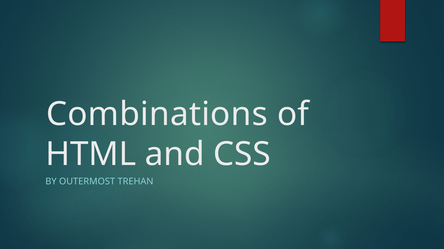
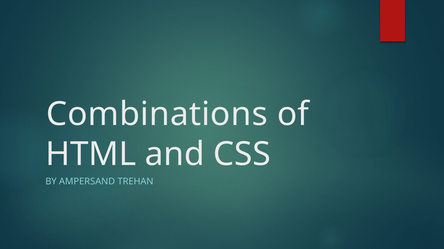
OUTERMOST: OUTERMOST -> AMPERSAND
